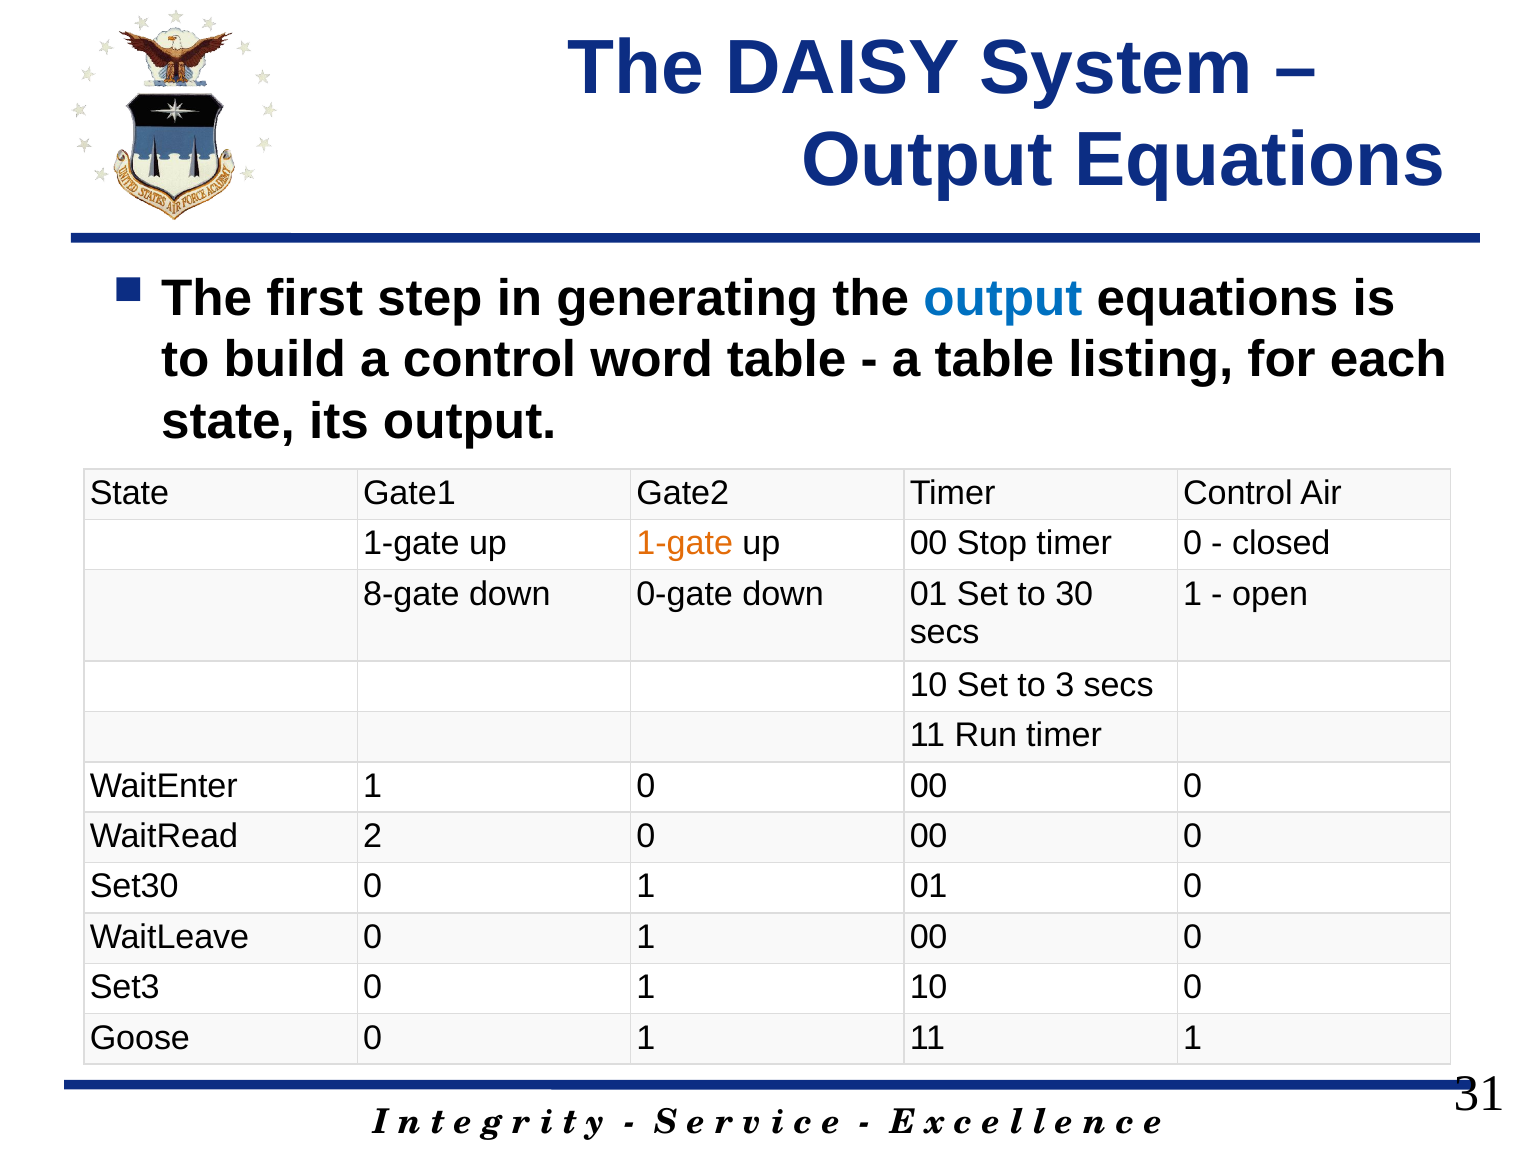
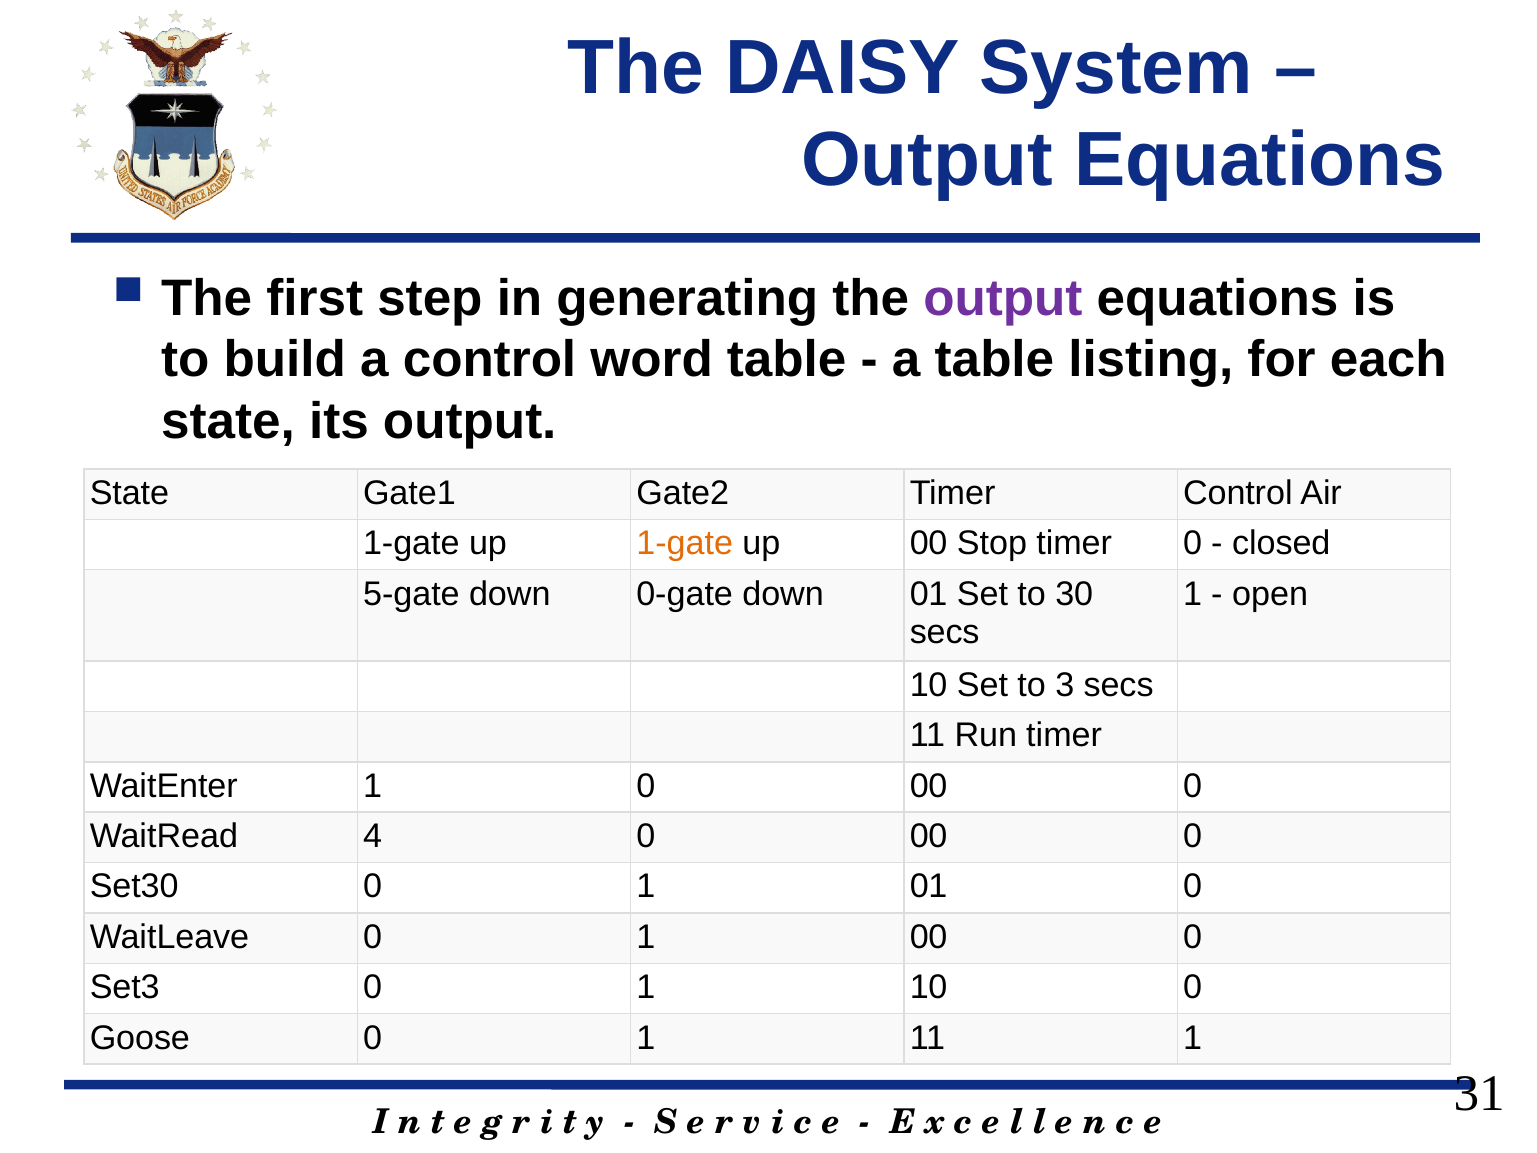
output at (1003, 298) colour: blue -> purple
8-gate: 8-gate -> 5-gate
2: 2 -> 4
